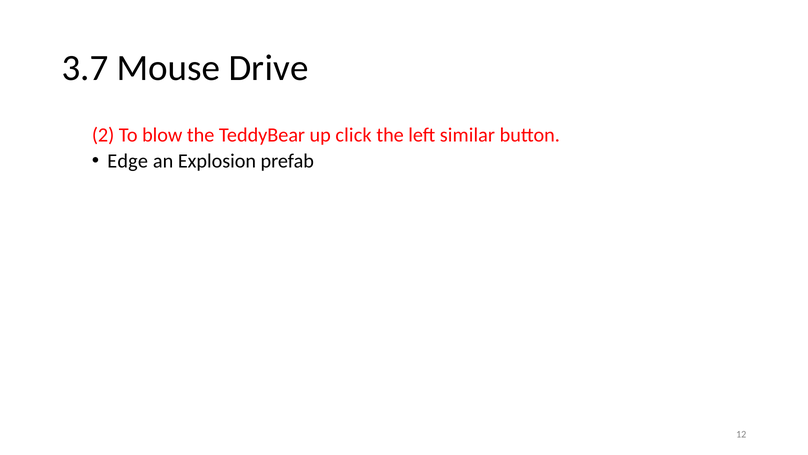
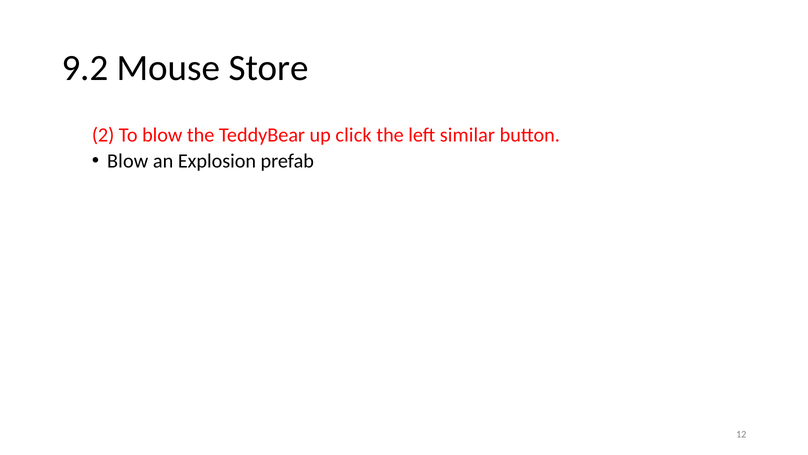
3.7: 3.7 -> 9.2
Drive: Drive -> Store
Edge at (128, 161): Edge -> Blow
